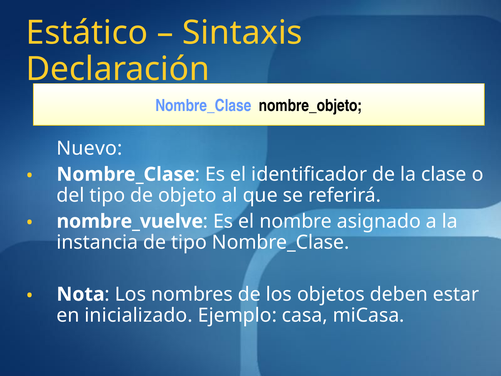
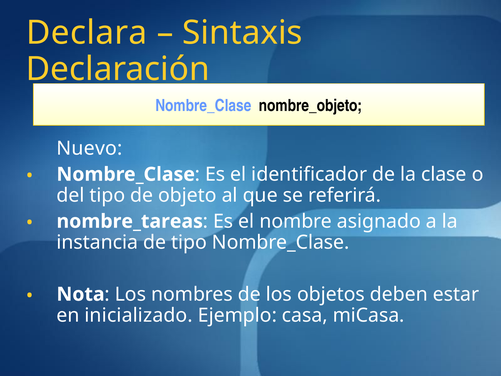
Estático: Estático -> Declara
nombre_vuelve: nombre_vuelve -> nombre_tareas
